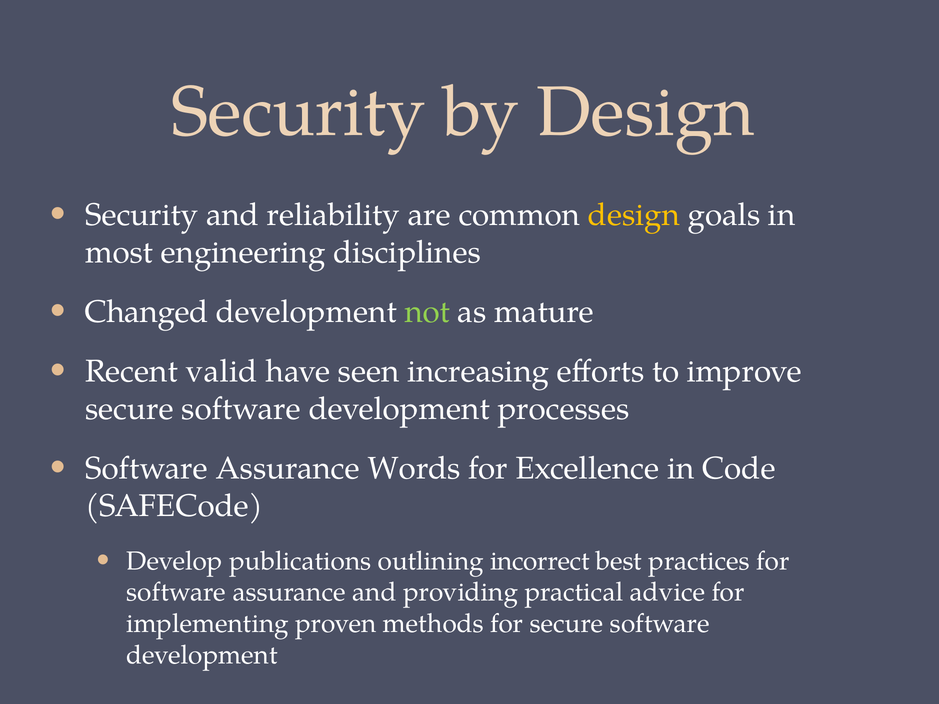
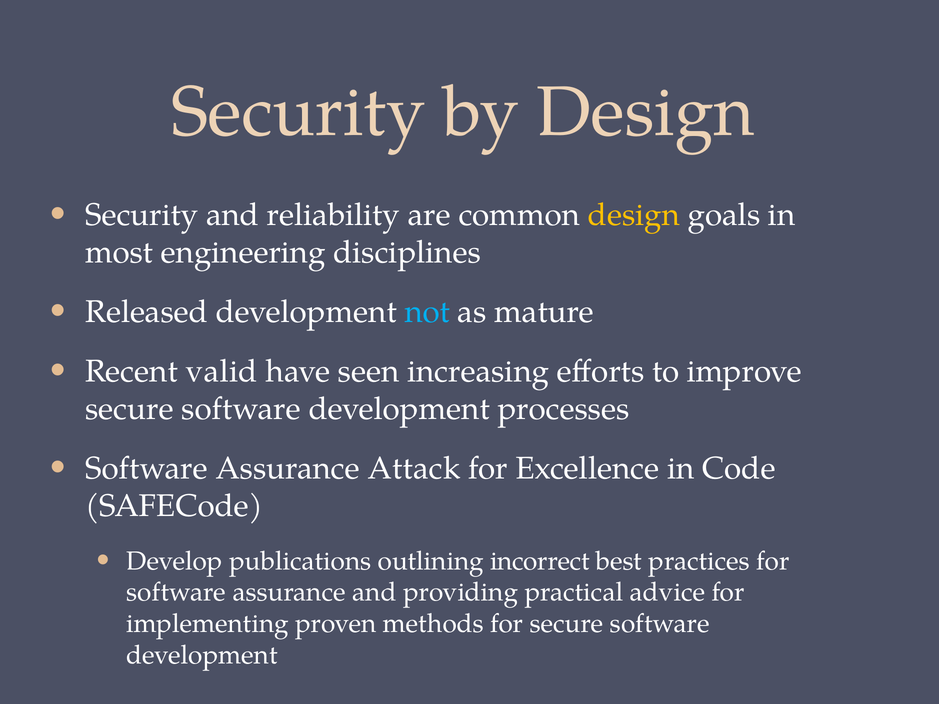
Changed: Changed -> Released
not colour: light green -> light blue
Words: Words -> Attack
